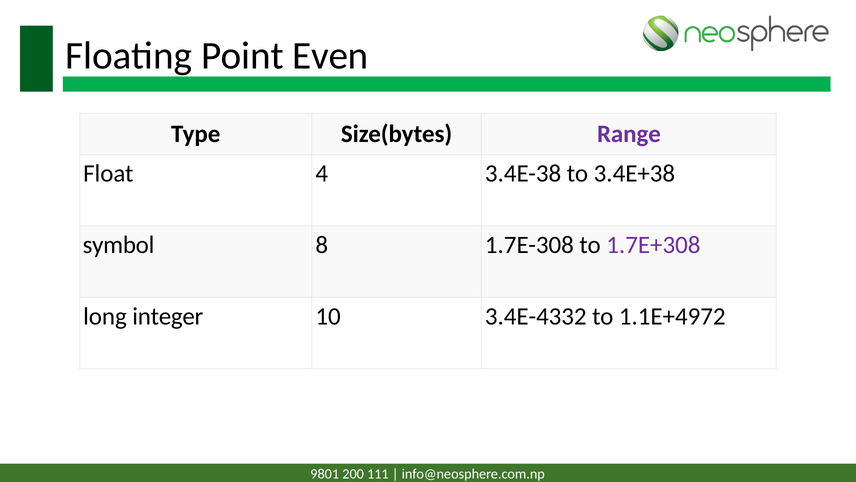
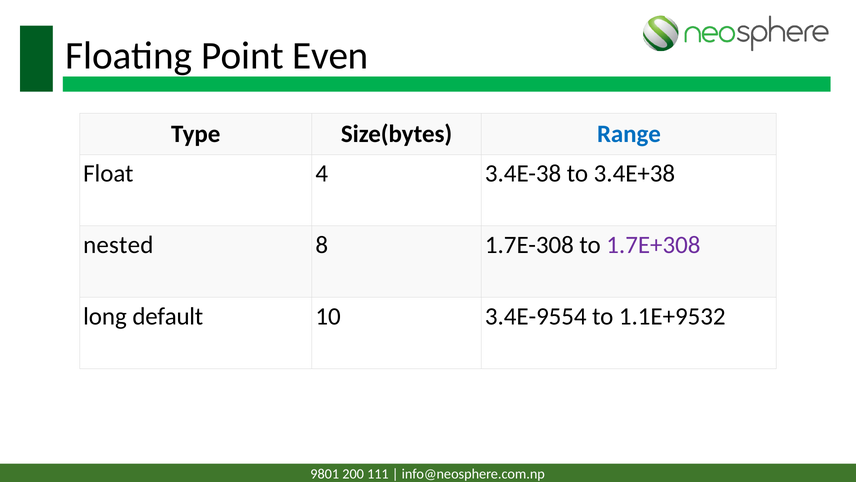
Range colour: purple -> blue
symbol: symbol -> nested
integer: integer -> default
3.4E-4332: 3.4E-4332 -> 3.4E-9554
1.1E+4972: 1.1E+4972 -> 1.1E+9532
